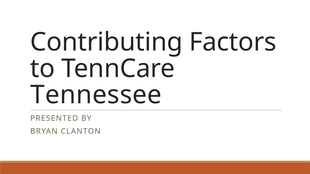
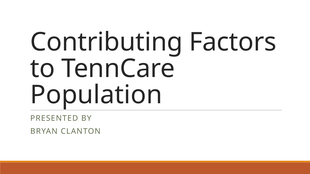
Tennessee: Tennessee -> Population
